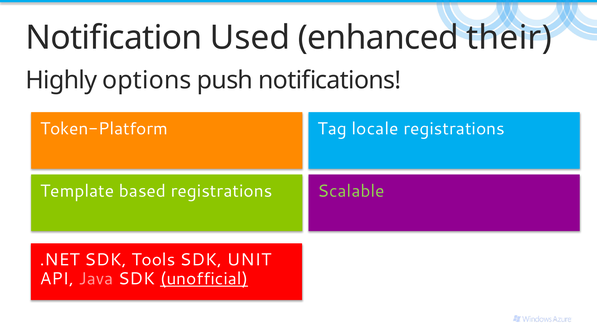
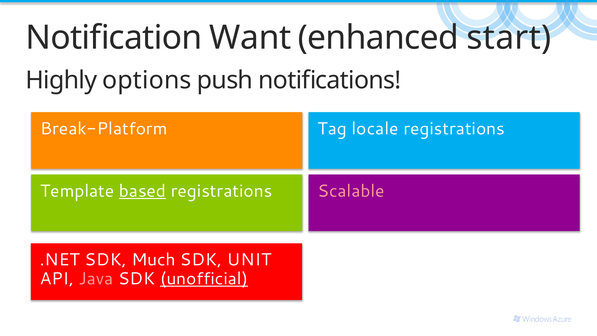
Used: Used -> Want
their: their -> start
Token-Platform: Token-Platform -> Break-Platform
based underline: none -> present
Scalable colour: light green -> pink
Tools: Tools -> Much
